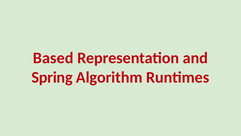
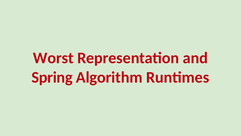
Based: Based -> Worst
